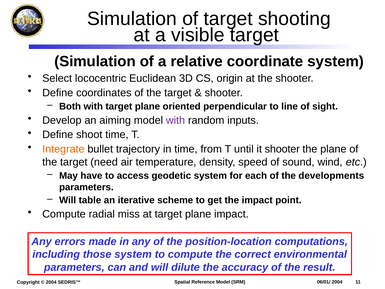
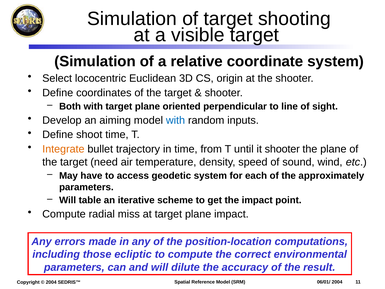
with at (176, 120) colour: purple -> blue
developments: developments -> approximately
those system: system -> ecliptic
